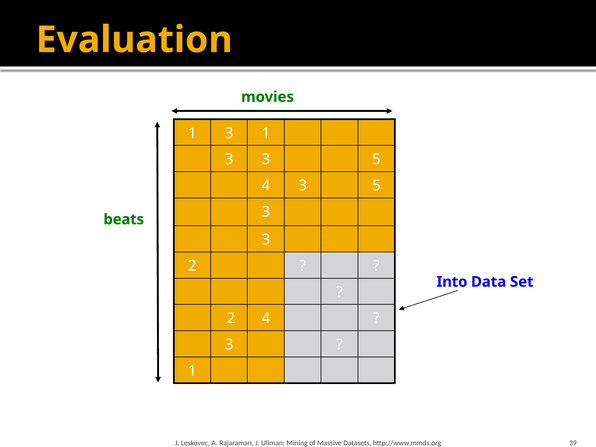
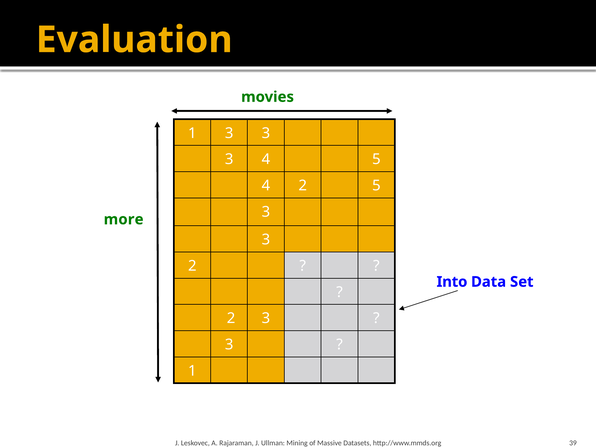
1 3 1: 1 -> 3
3 at (266, 159): 3 -> 4
4 3: 3 -> 2
beats: beats -> more
2 4: 4 -> 3
